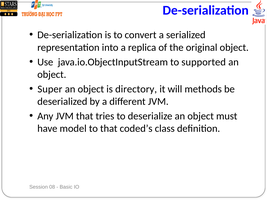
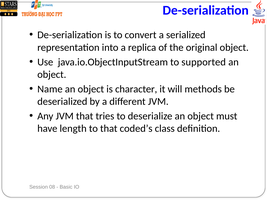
Super: Super -> Name
directory: directory -> character
model: model -> length
